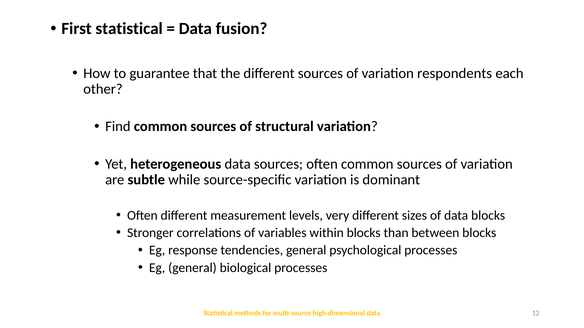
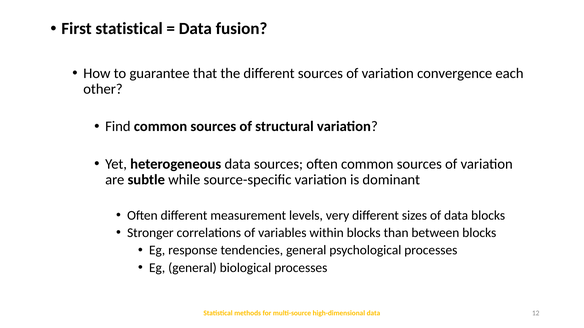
respondents: respondents -> convergence
